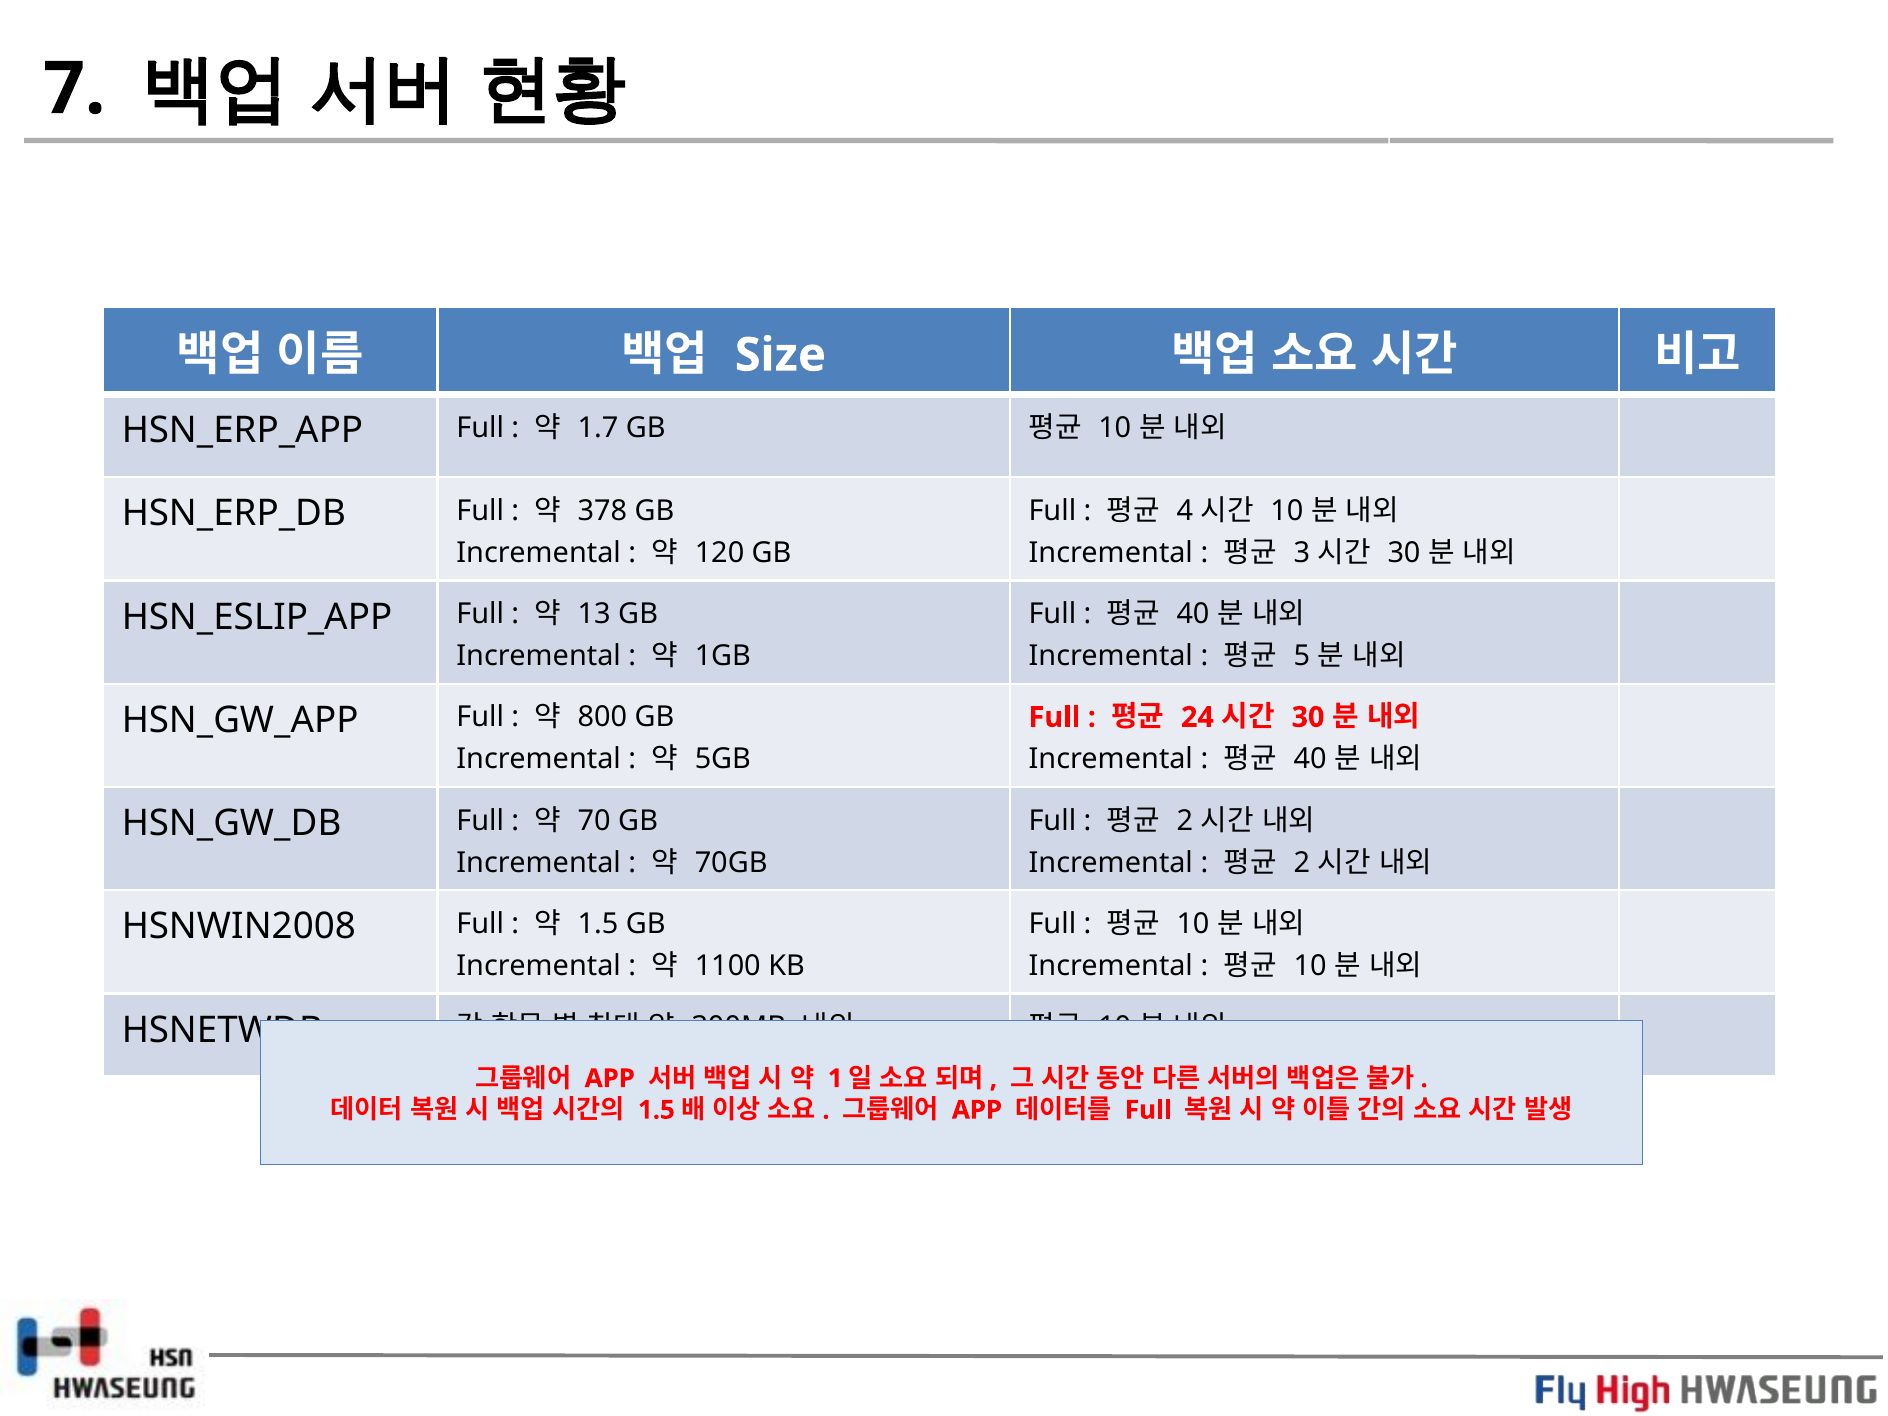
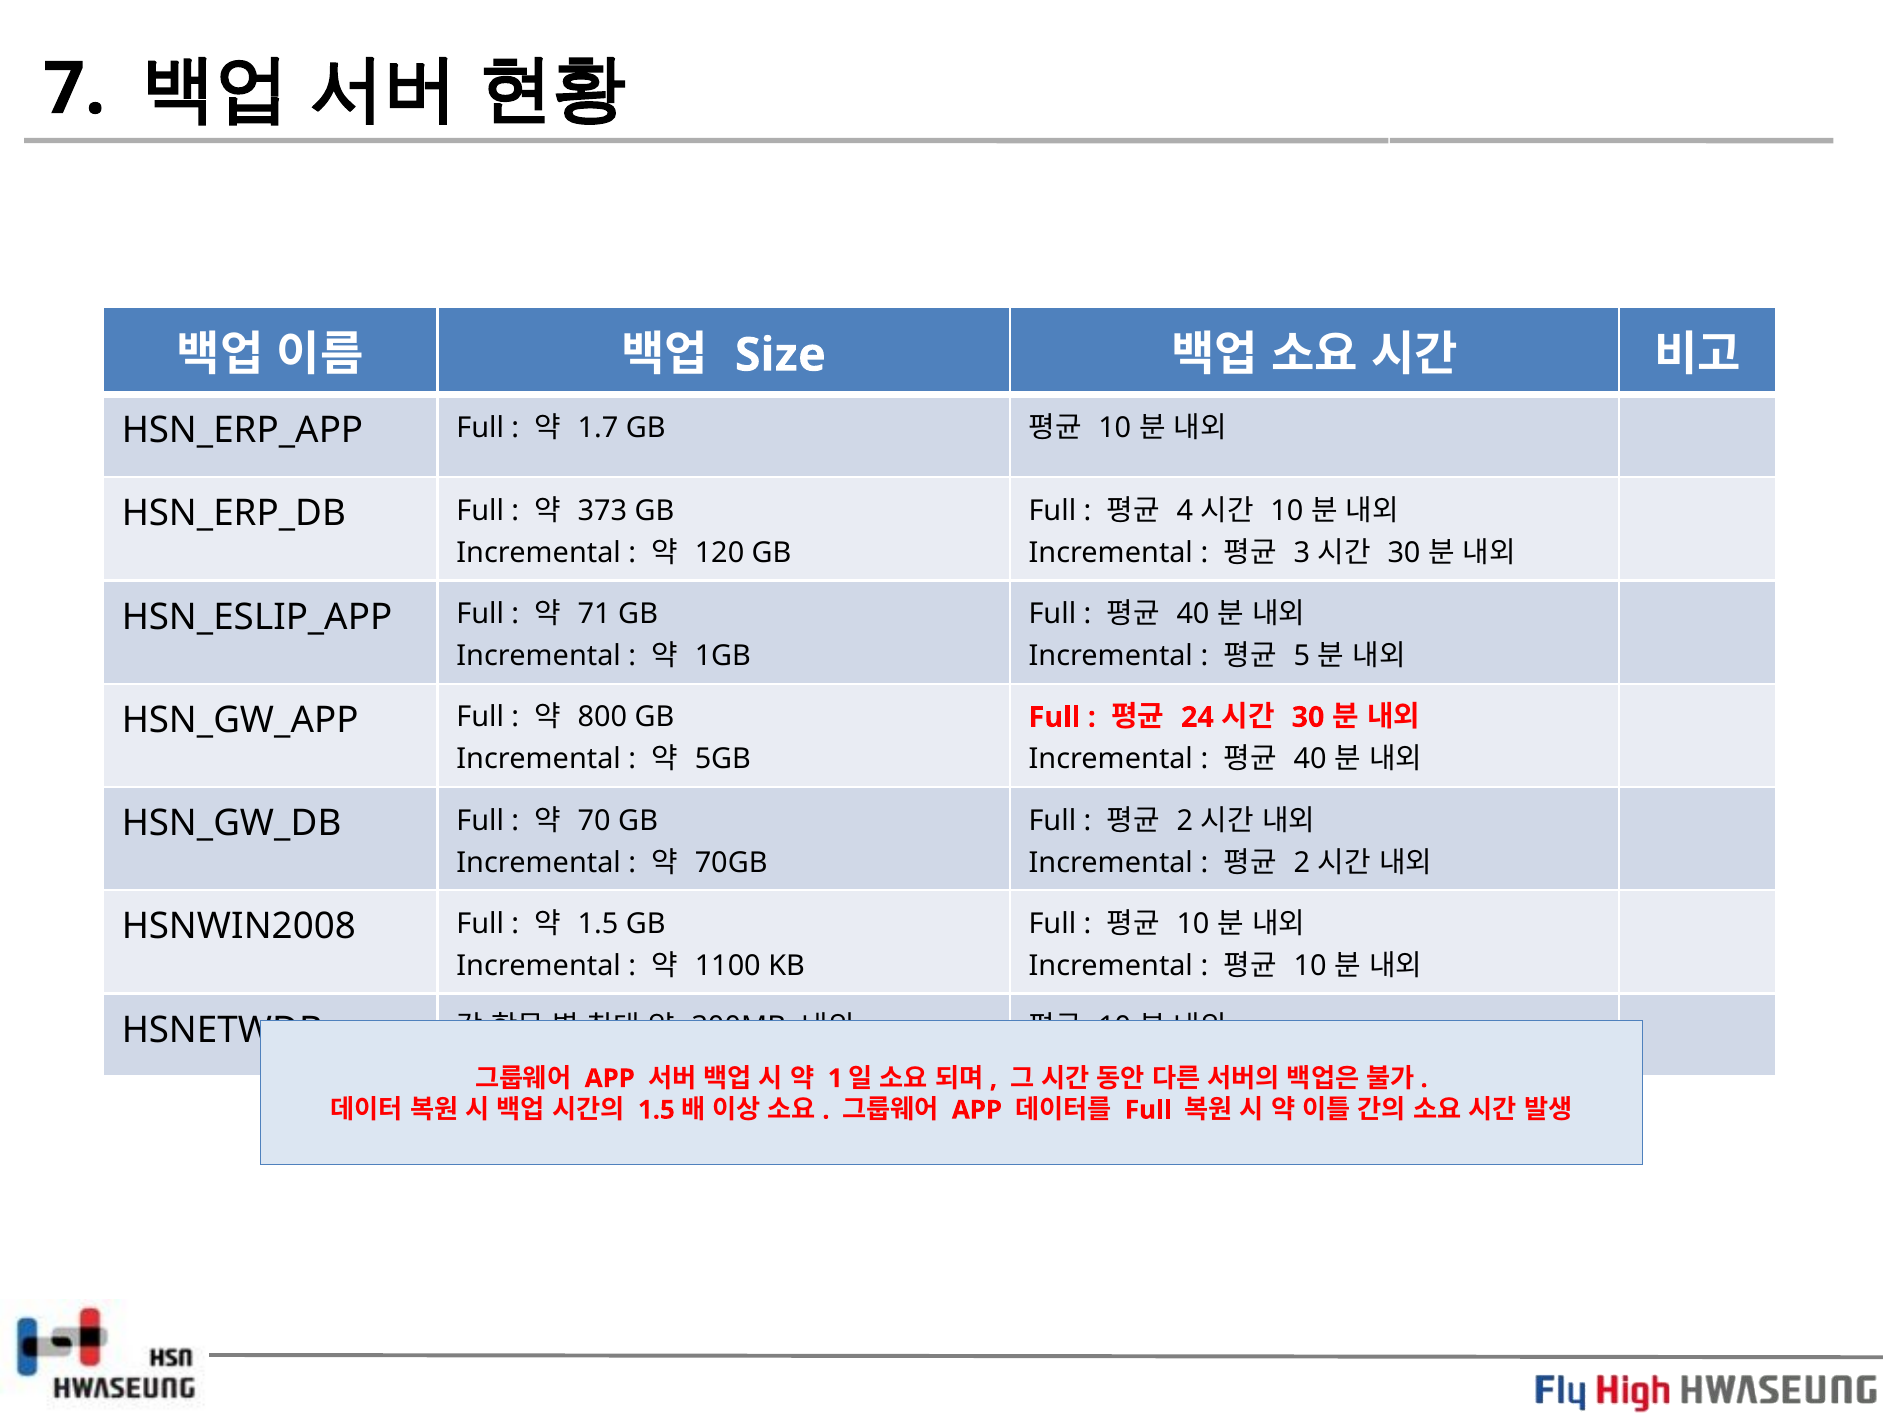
378: 378 -> 373
13: 13 -> 71
